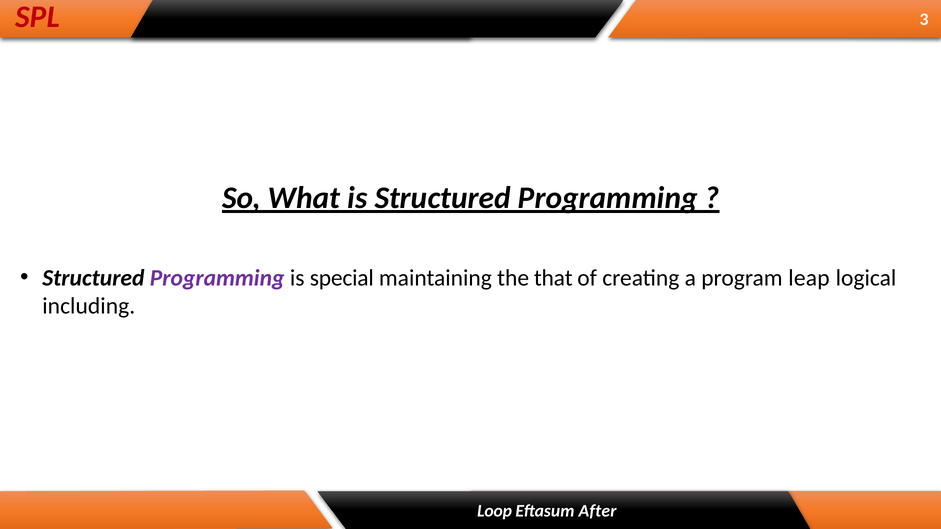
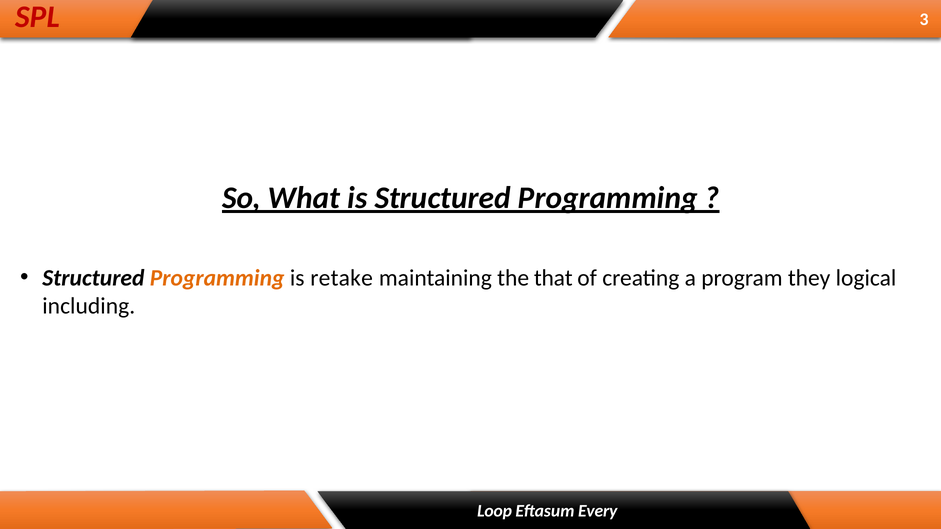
Programming at (217, 278) colour: purple -> orange
special: special -> retake
leap: leap -> they
After: After -> Every
